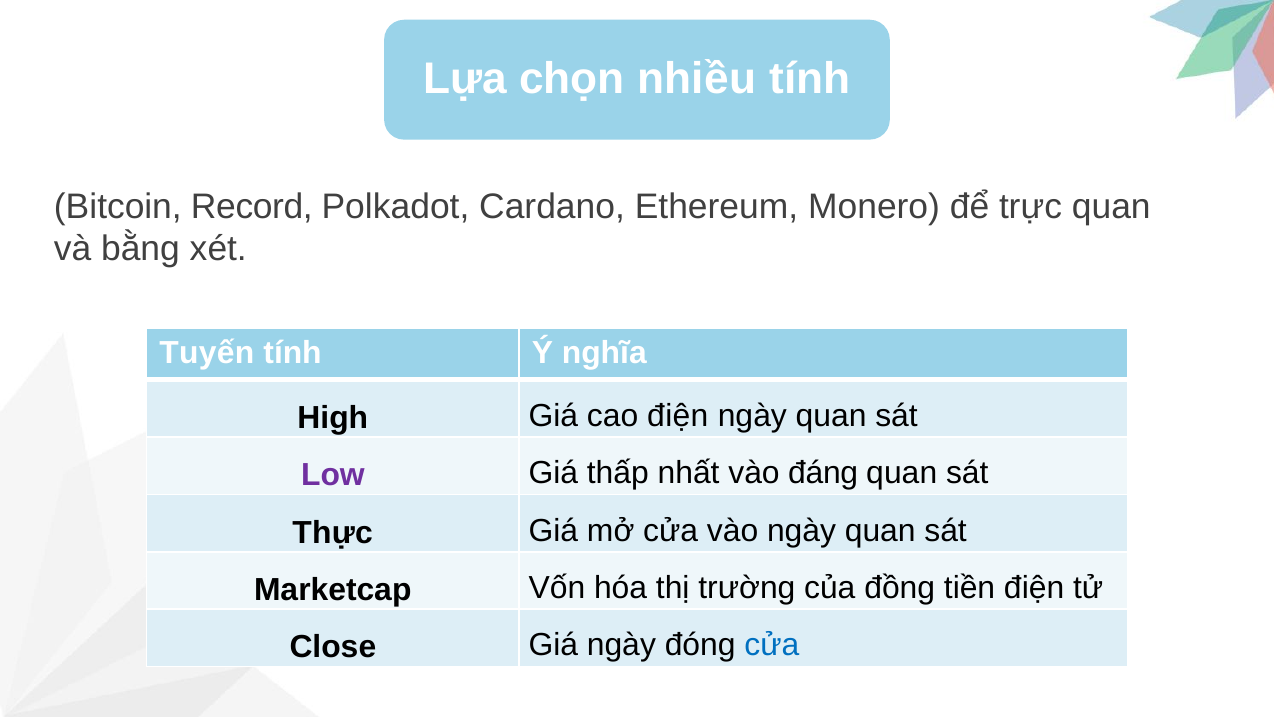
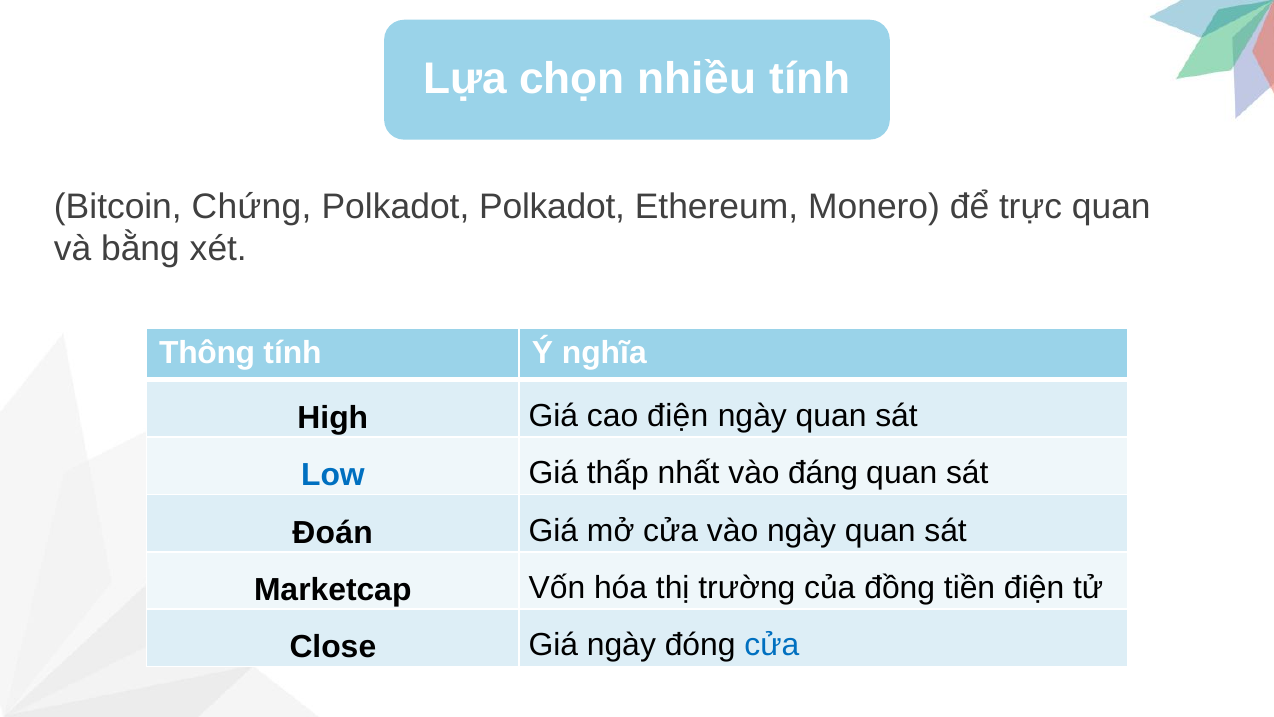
Record: Record -> Chứng
Polkadot Cardano: Cardano -> Polkadot
Tuyến: Tuyến -> Thông
Low colour: purple -> blue
Thực: Thực -> Đoán
